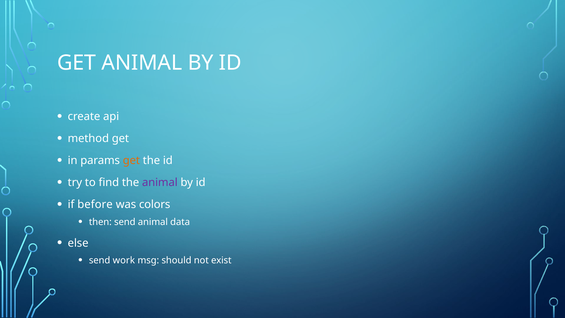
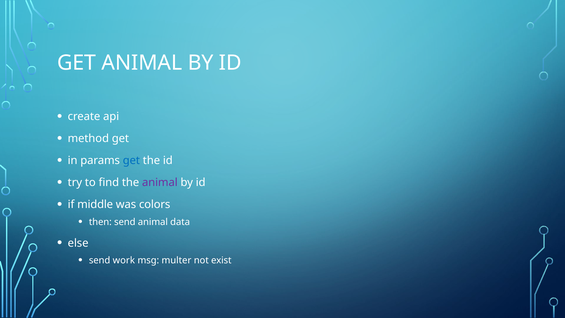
get at (131, 160) colour: orange -> blue
before: before -> middle
should: should -> multer
